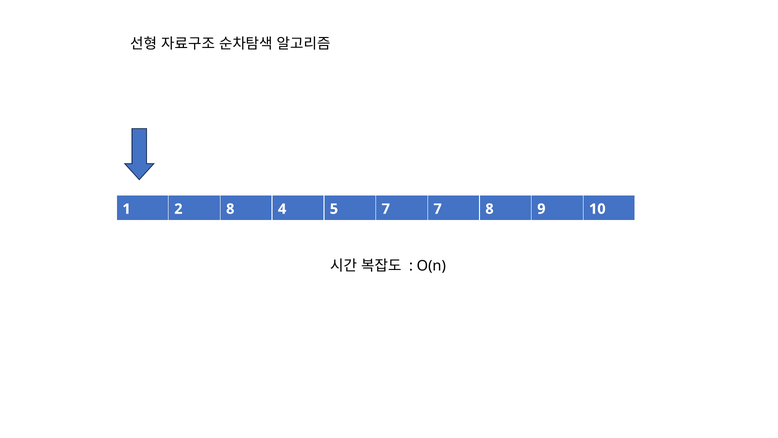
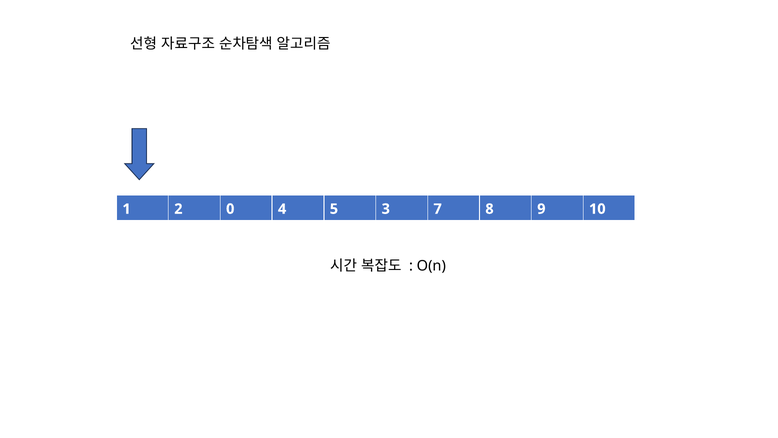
2 8: 8 -> 0
5 7: 7 -> 3
